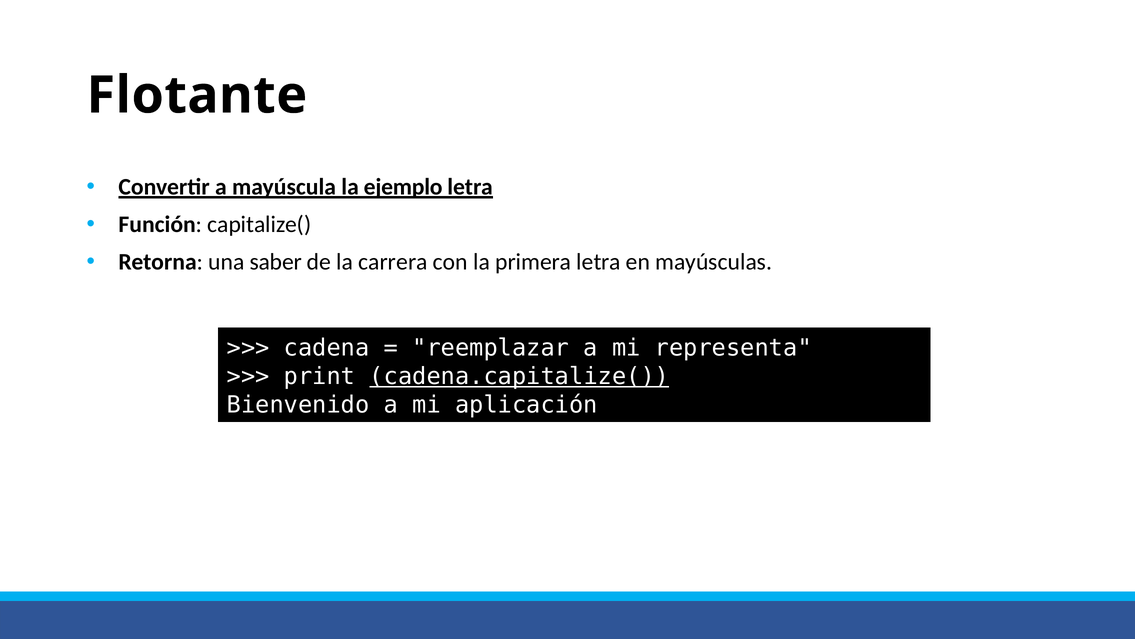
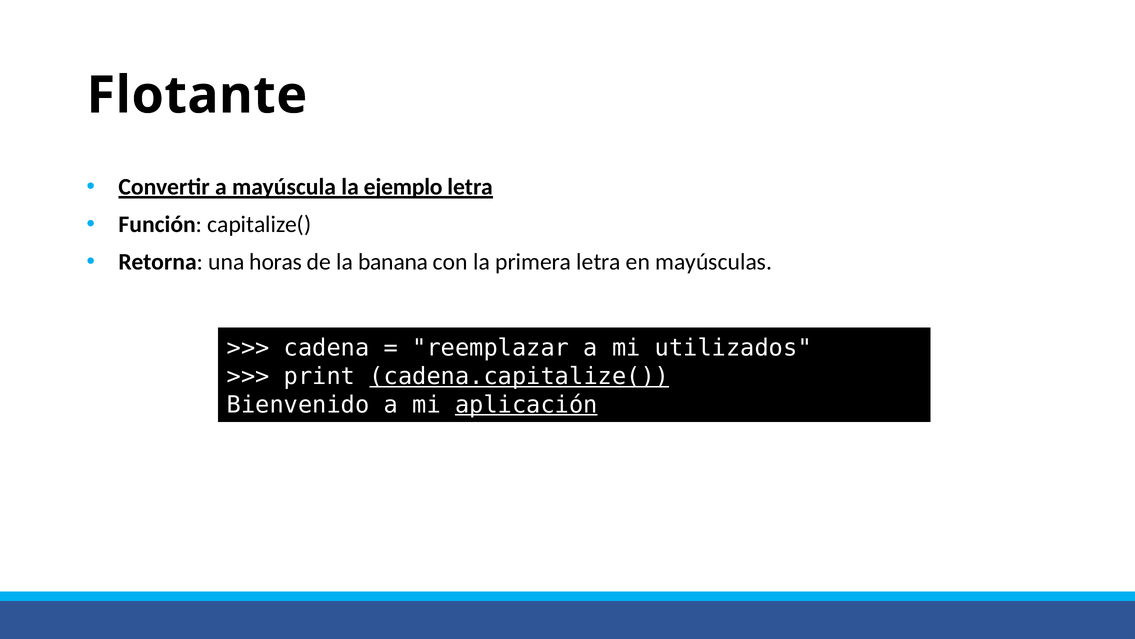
saber: saber -> horas
carrera: carrera -> banana
representa: representa -> utilizados
aplicación underline: none -> present
